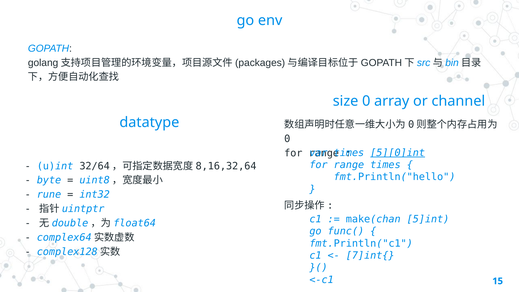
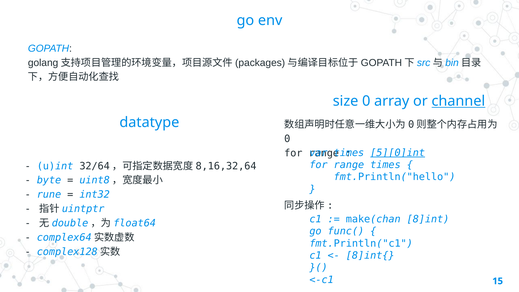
channel underline: none -> present
5]int: 5]int -> 8]int
7]int{: 7]int{ -> 8]int{
